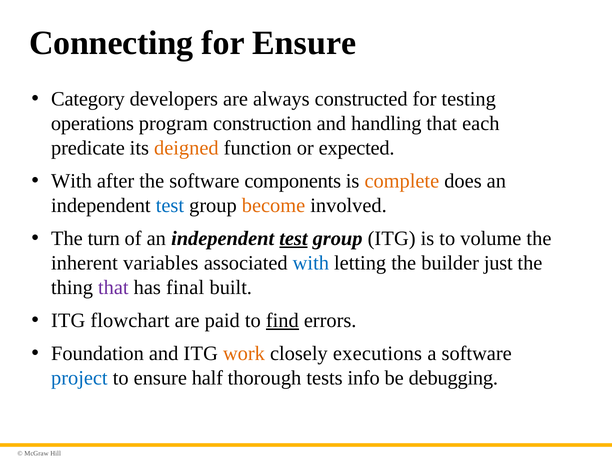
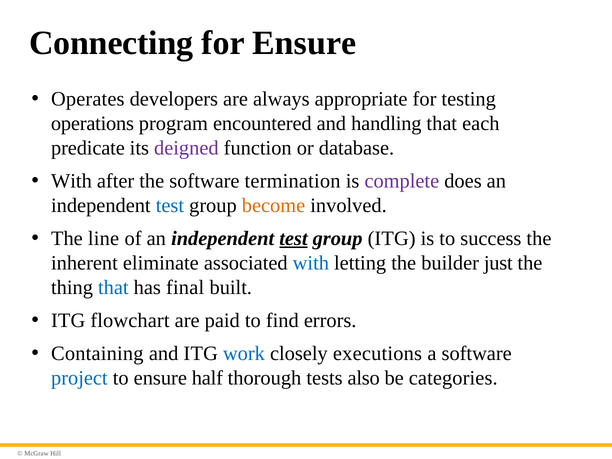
Category: Category -> Operates
constructed: constructed -> appropriate
construction: construction -> encountered
deigned colour: orange -> purple
expected: expected -> database
components: components -> termination
complete colour: orange -> purple
turn: turn -> line
volume: volume -> success
variables: variables -> eliminate
that at (113, 287) colour: purple -> blue
find underline: present -> none
Foundation: Foundation -> Containing
work colour: orange -> blue
info: info -> also
debugging: debugging -> categories
